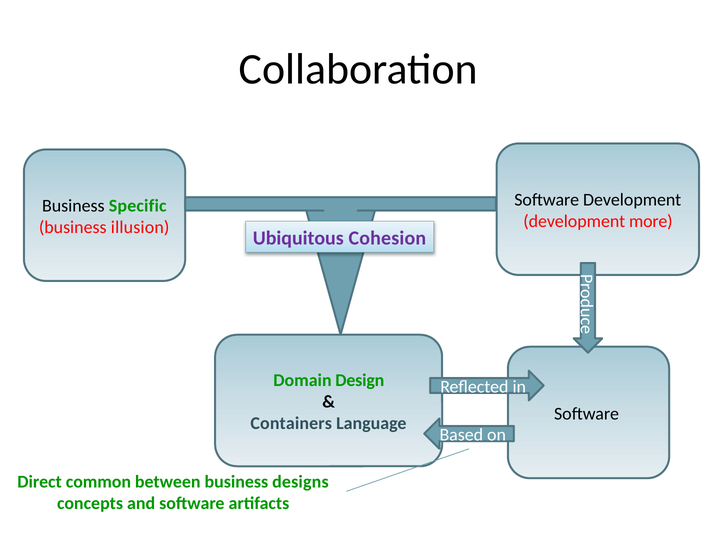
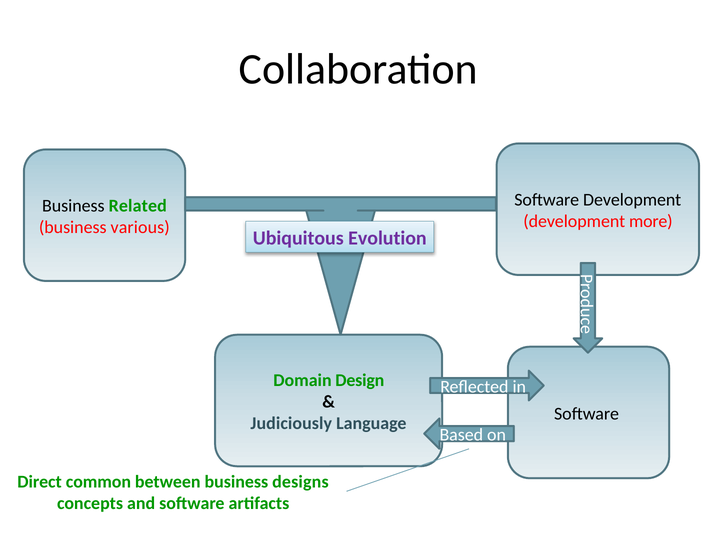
Specific: Specific -> Related
illusion: illusion -> various
Cohesion: Cohesion -> Evolution
Containers: Containers -> Judiciously
